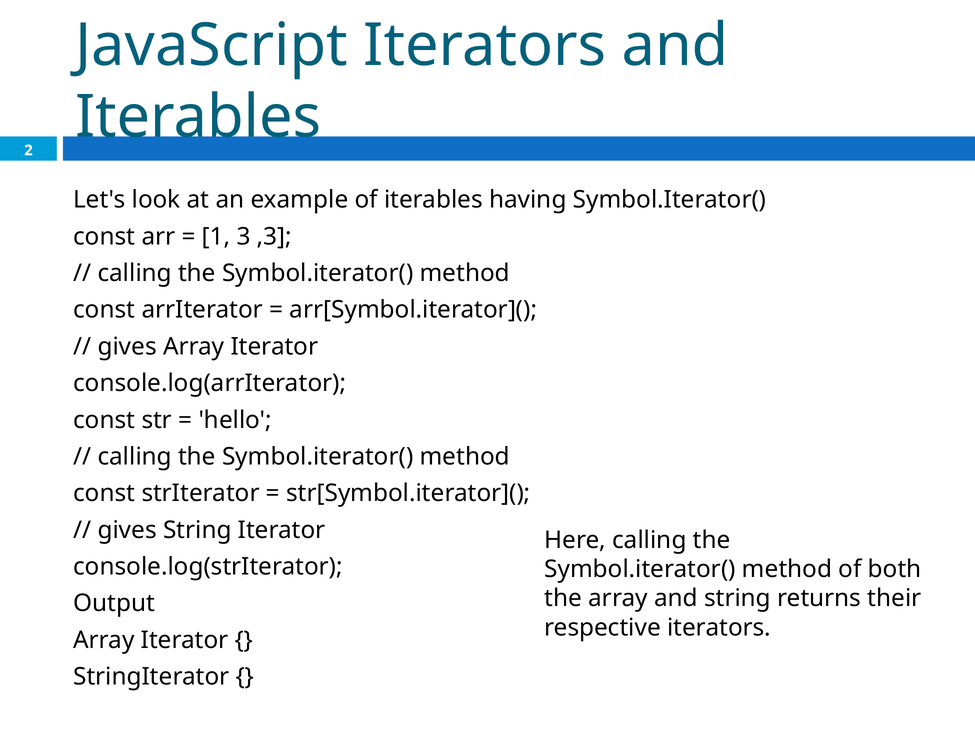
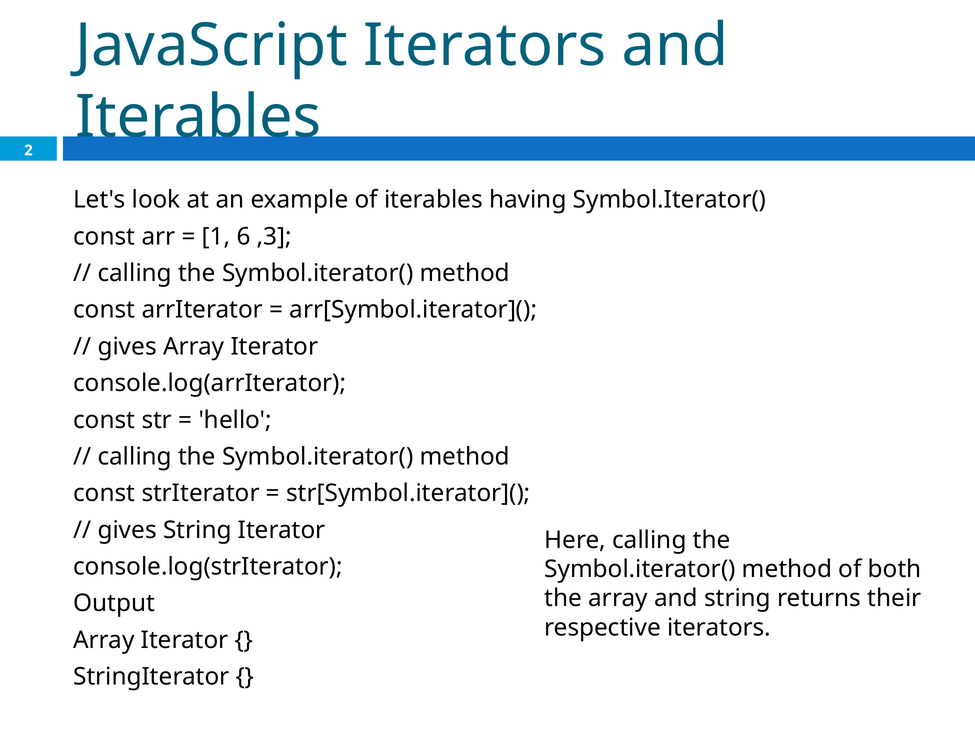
3: 3 -> 6
